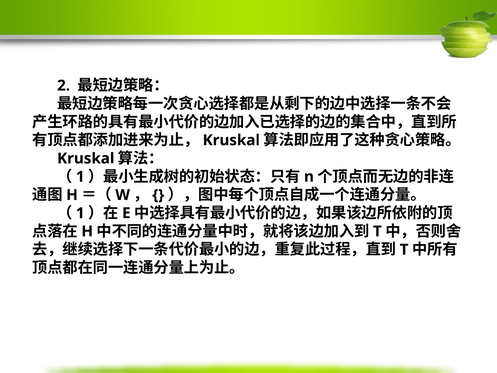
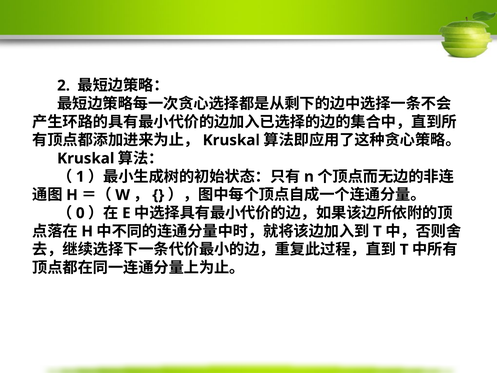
1 at (80, 213): 1 -> 0
